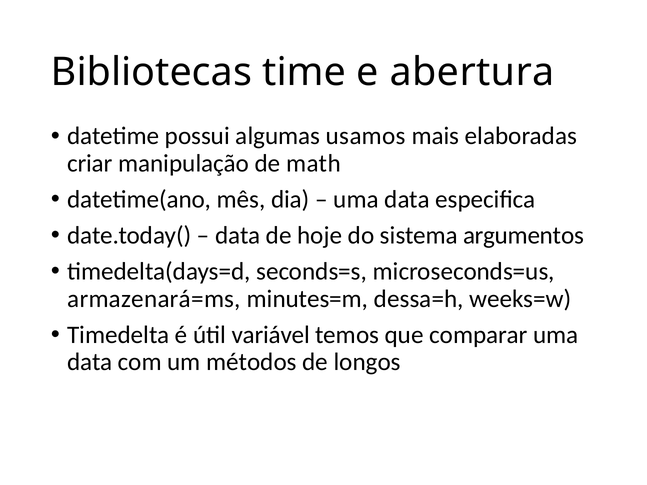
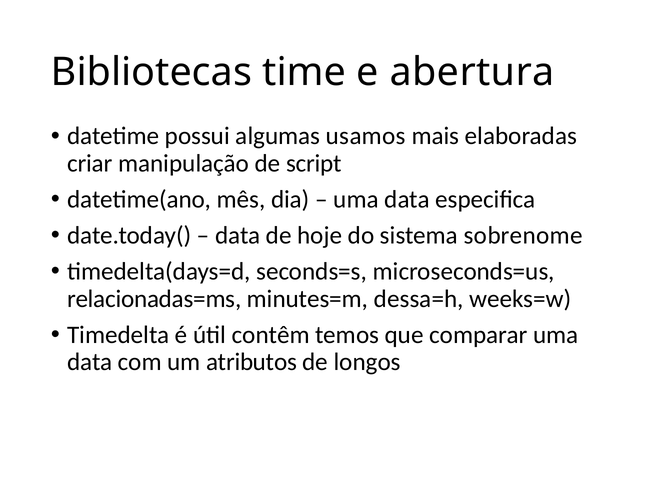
math: math -> script
argumentos: argumentos -> sobrenome
armazenará=ms: armazenará=ms -> relacionadas=ms
variável: variável -> contêm
métodos: métodos -> atributos
